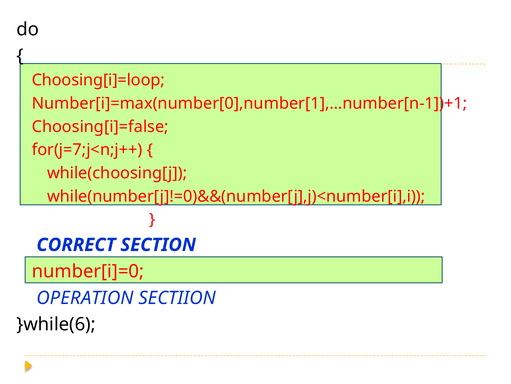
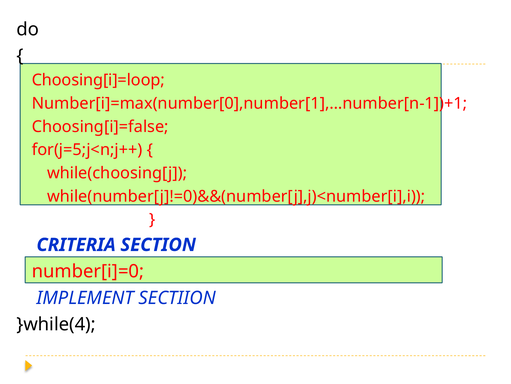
for(j=7;j<n;j++: for(j=7;j<n;j++ -> for(j=5;j<n;j++
CORRECT: CORRECT -> CRITERIA
OPERATION: OPERATION -> IMPLEMENT
}while(6: }while(6 -> }while(4
